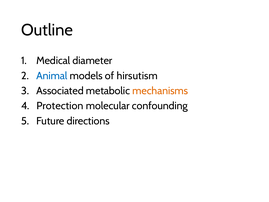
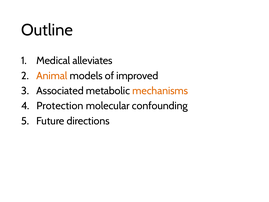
diameter: diameter -> alleviates
Animal colour: blue -> orange
hirsutism: hirsutism -> improved
